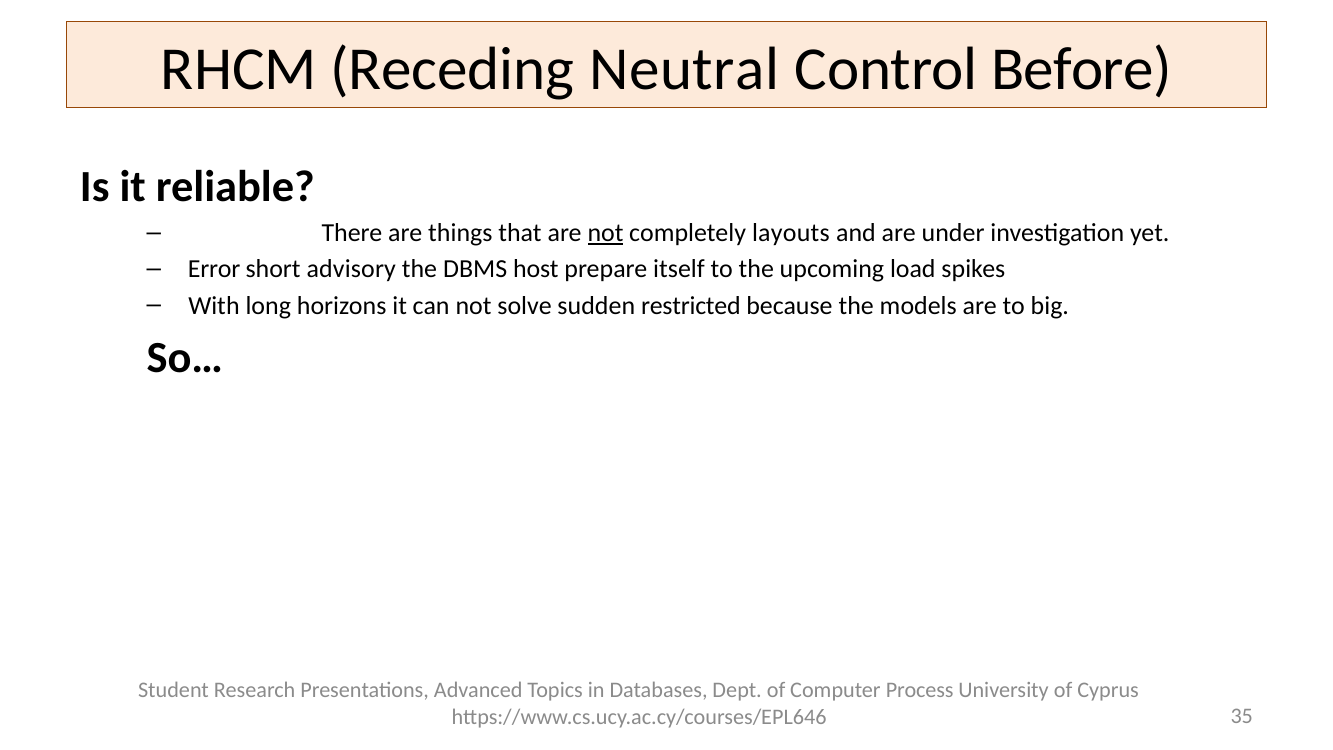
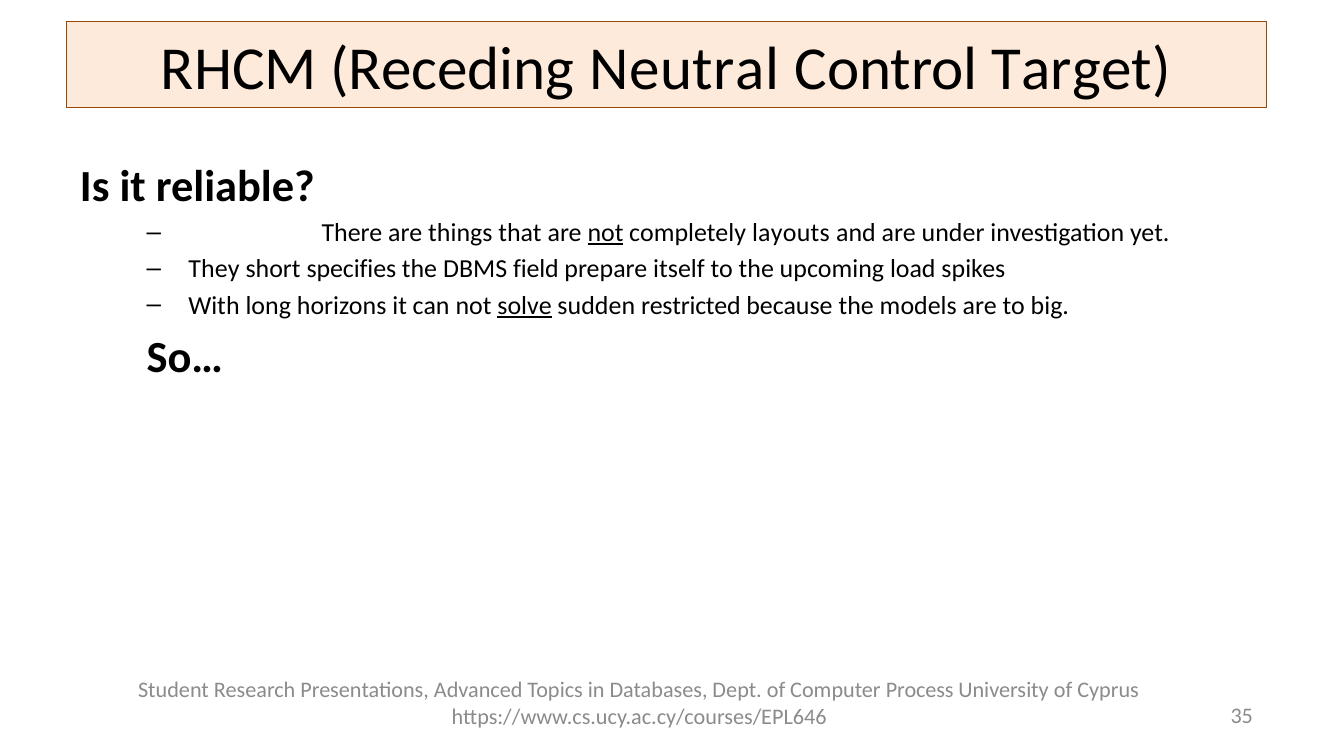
Before: Before -> Target
Error: Error -> They
advisory: advisory -> specifies
host: host -> field
solve underline: none -> present
